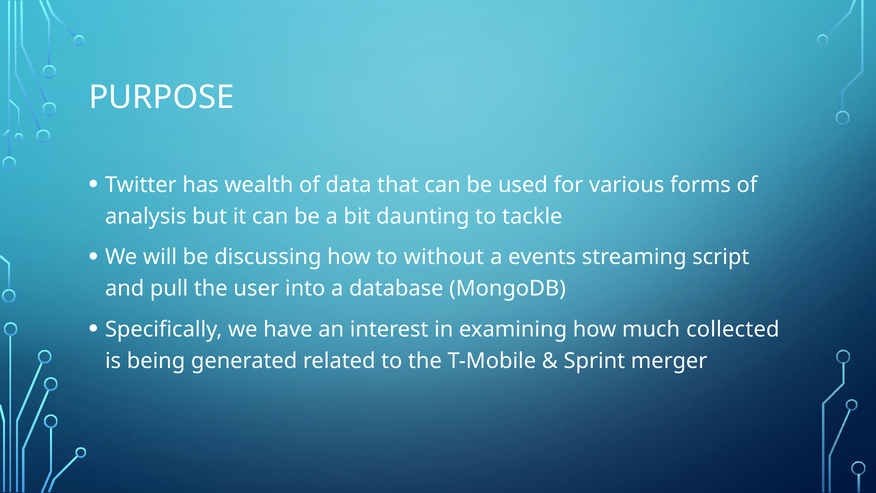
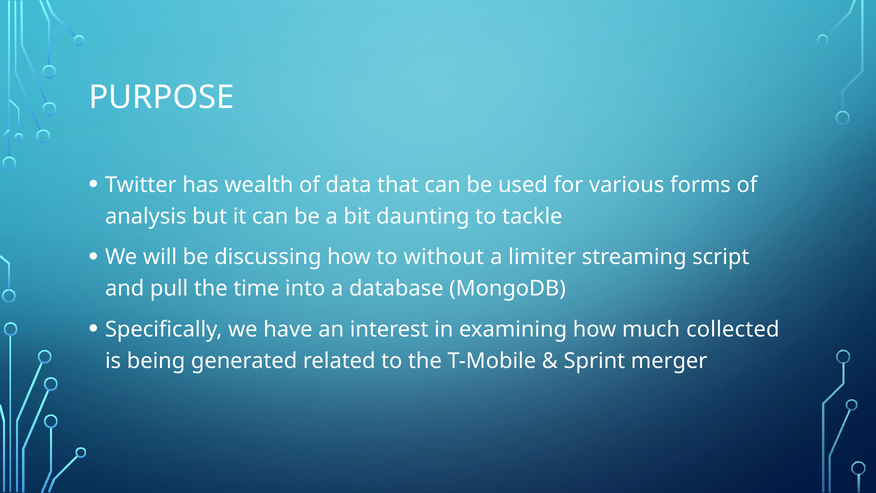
events: events -> limiter
user: user -> time
